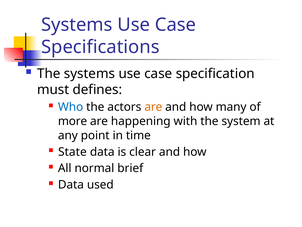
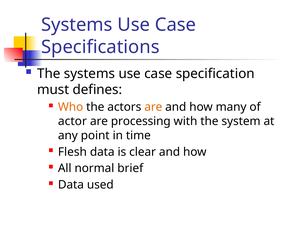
Who colour: blue -> orange
more: more -> actor
happening: happening -> processing
State: State -> Flesh
